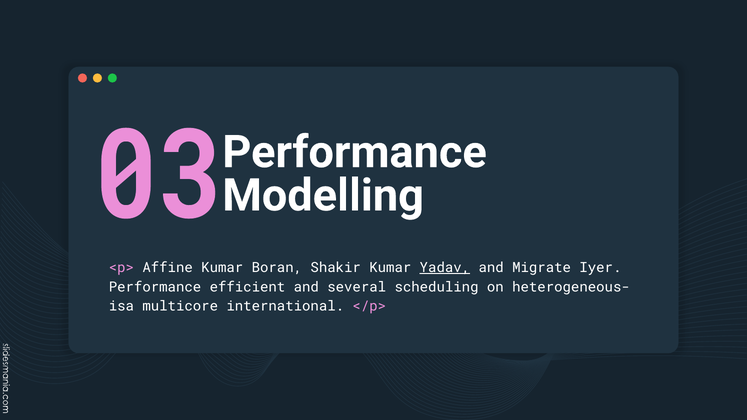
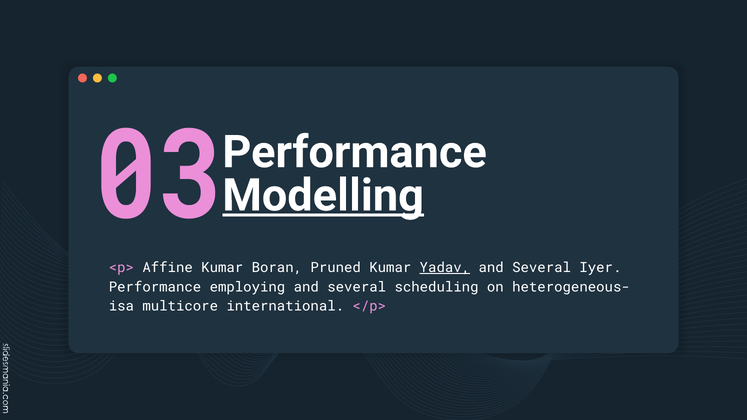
Modelling underline: none -> present
Shakir: Shakir -> Pruned
Migrate at (542, 268): Migrate -> Several
efficient: efficient -> employing
